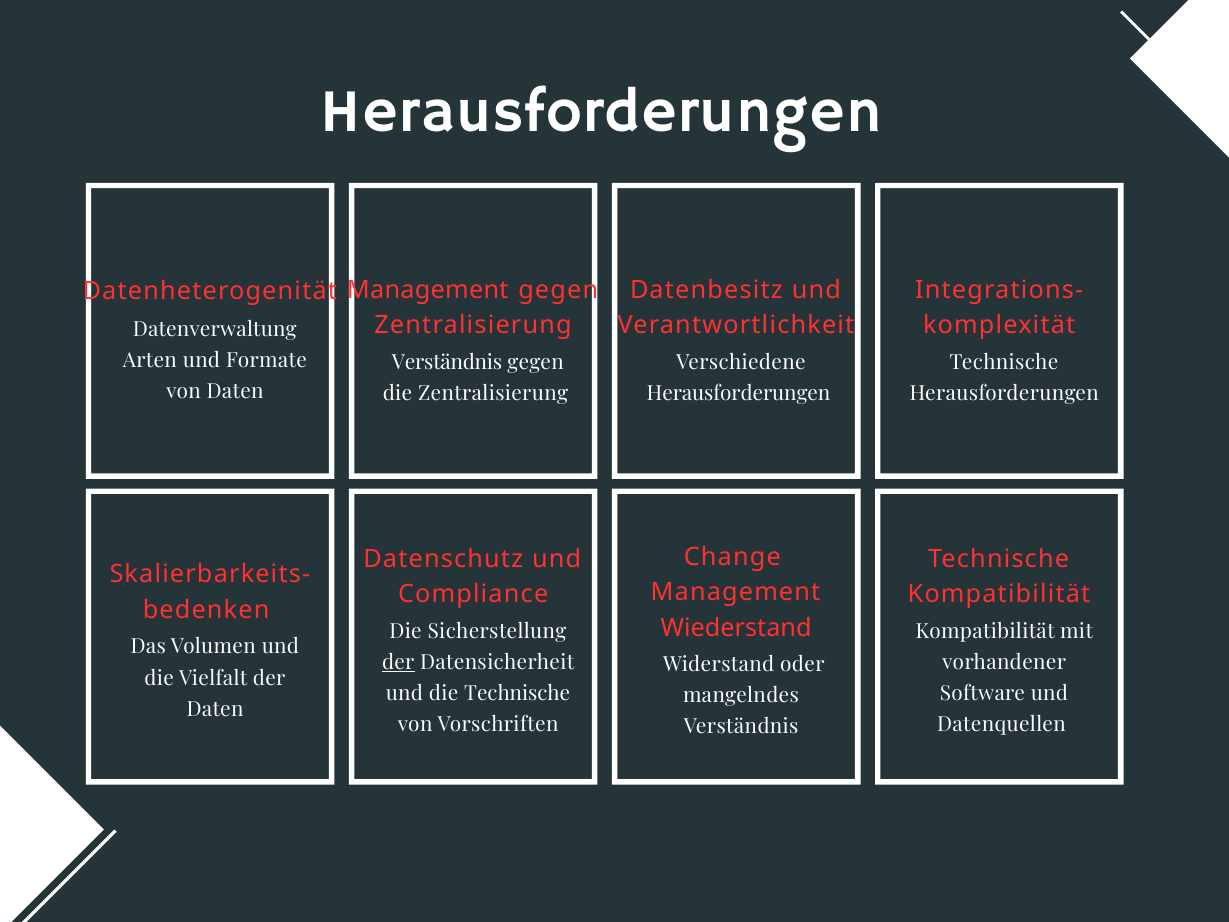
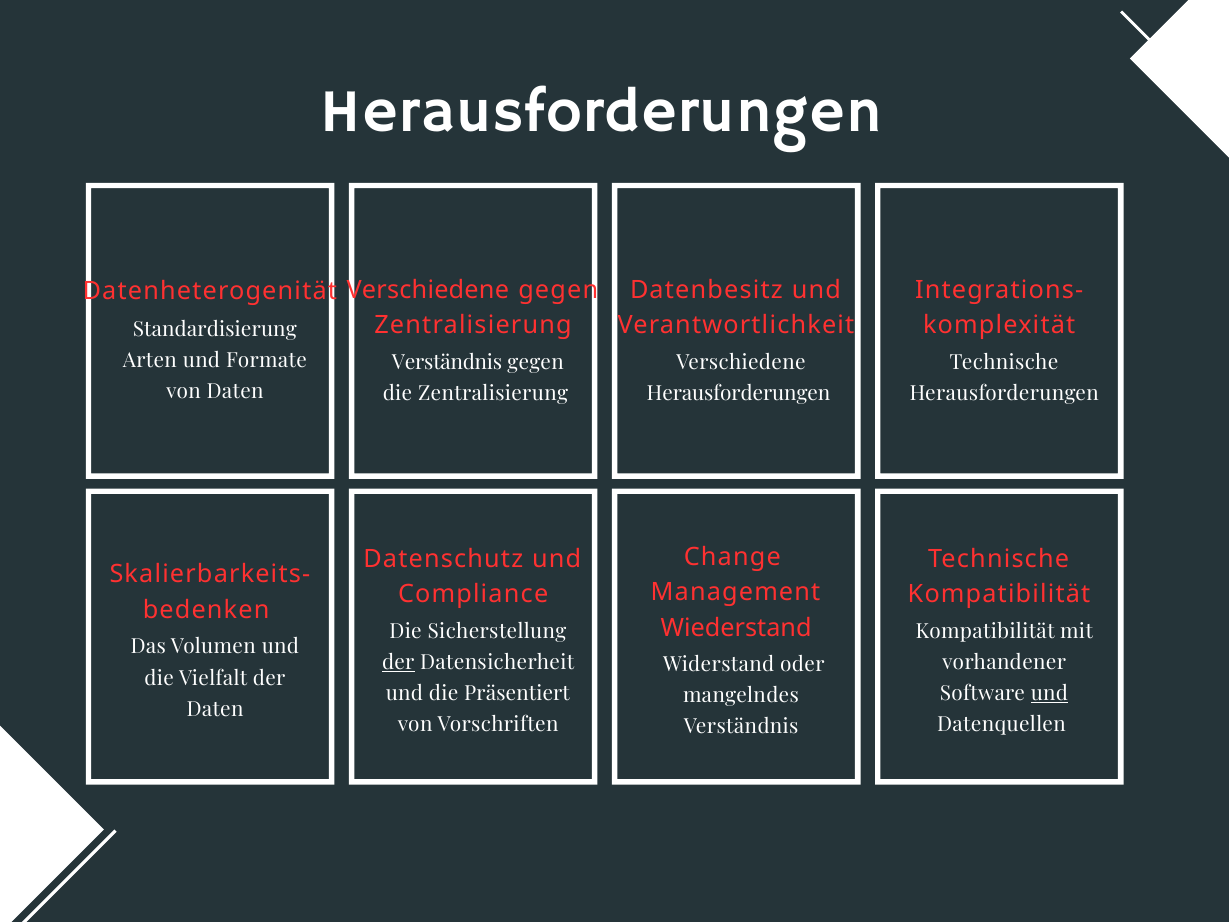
Management at (428, 290): Management -> Verschiedene
Datenverwaltung: Datenverwaltung -> Standardisierung
die Technische: Technische -> Präsentiert
und at (1049, 694) underline: none -> present
